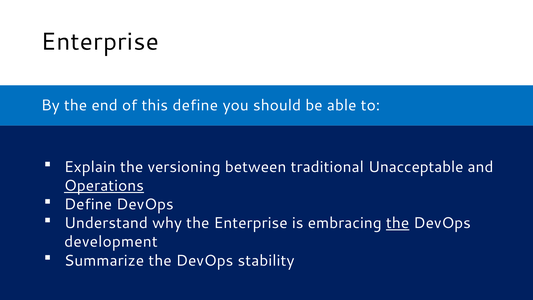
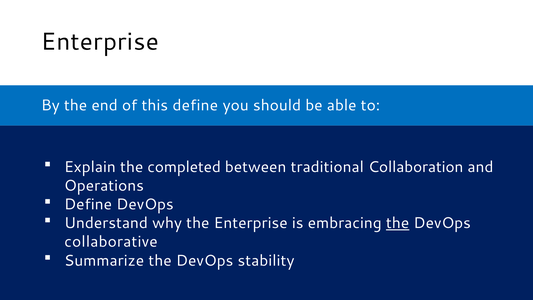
versioning: versioning -> completed
Unacceptable: Unacceptable -> Collaboration
Operations underline: present -> none
development: development -> collaborative
